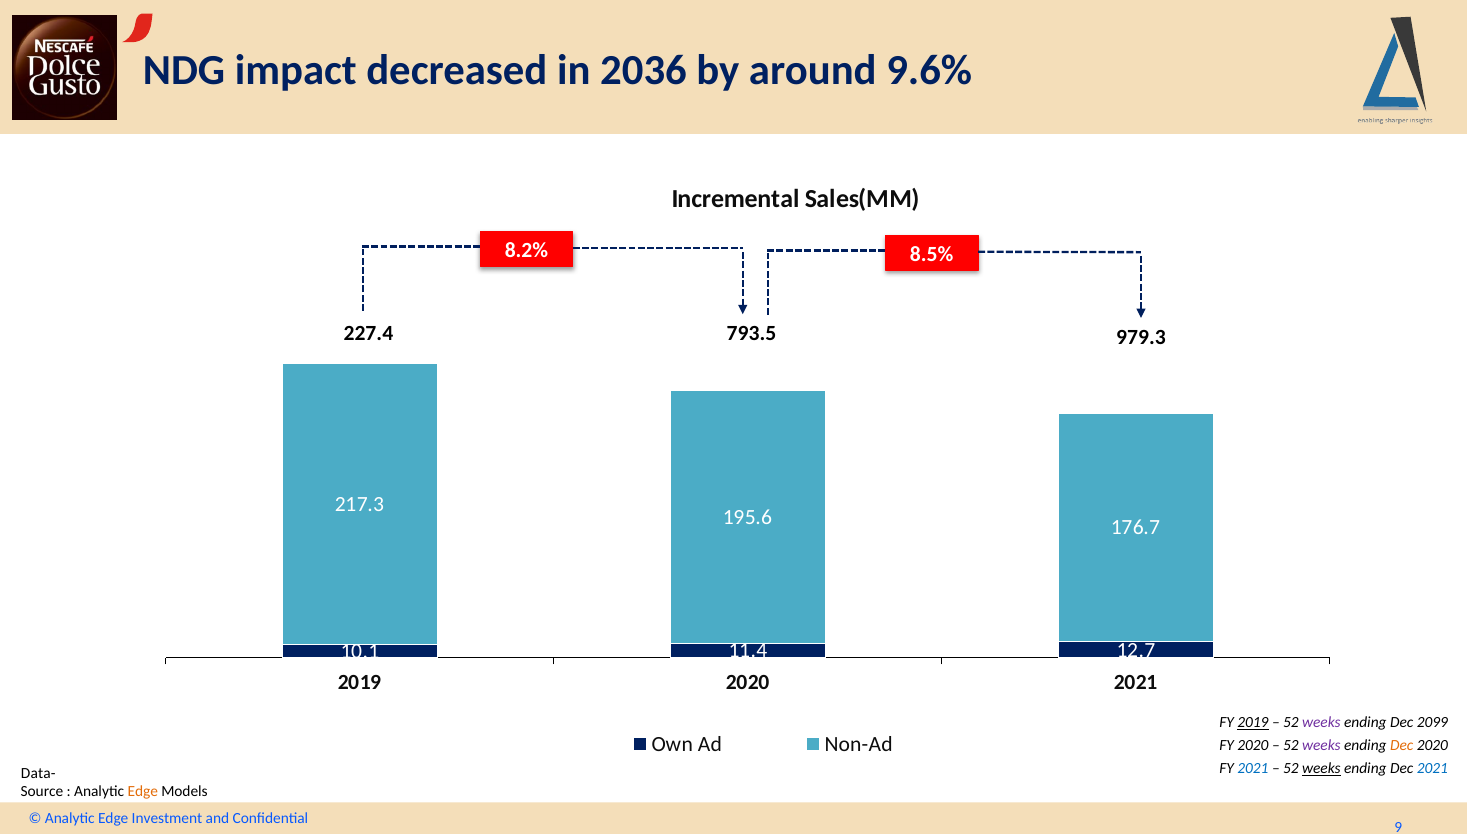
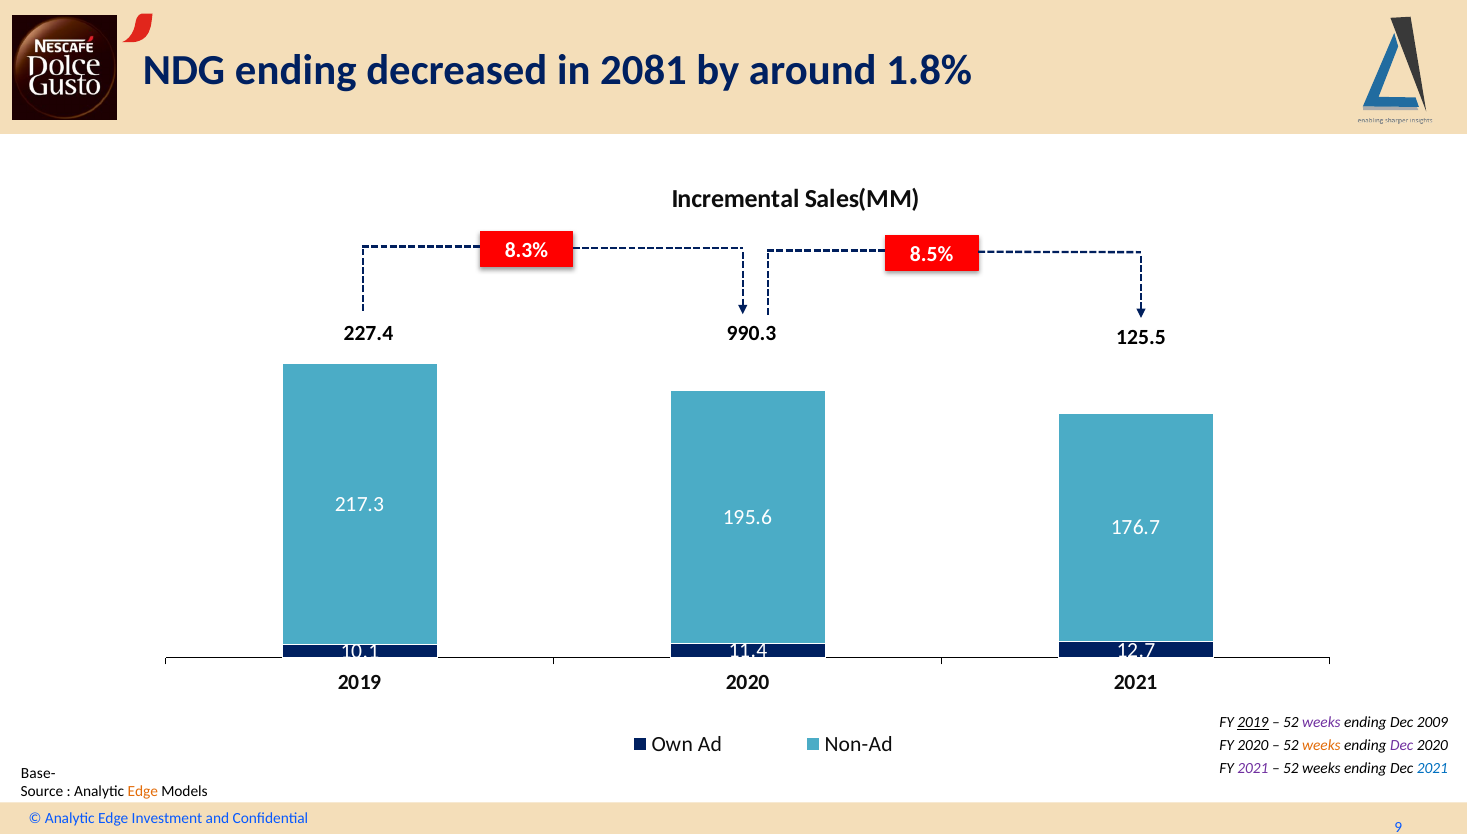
NDG impact: impact -> ending
2036: 2036 -> 2081
9.6%: 9.6% -> 1.8%
8.2%: 8.2% -> 8.3%
979.3: 979.3 -> 125.5
793.5: 793.5 -> 990.3
2099: 2099 -> 2009
weeks at (1321, 745) colour: purple -> orange
Dec at (1402, 745) colour: orange -> purple
2021 at (1253, 768) colour: blue -> purple
weeks at (1321, 768) underline: present -> none
Data-: Data- -> Base-
